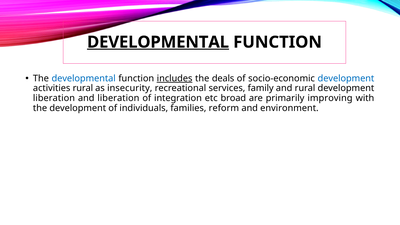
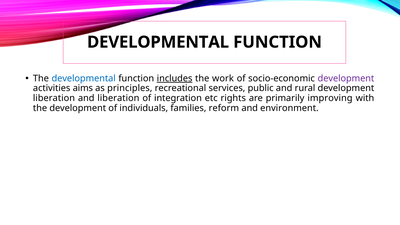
DEVELOPMENTAL at (158, 42) underline: present -> none
deals: deals -> work
development at (346, 78) colour: blue -> purple
activities rural: rural -> aims
insecurity: insecurity -> principles
family: family -> public
broad: broad -> rights
